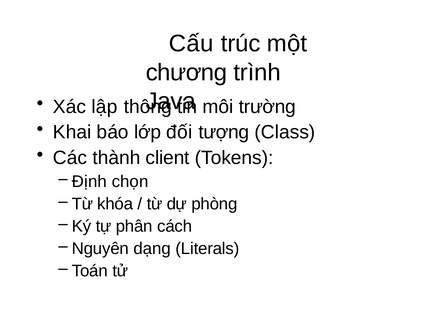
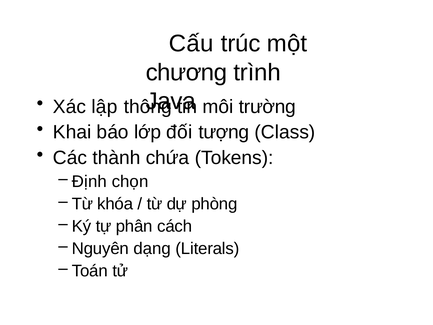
client: client -> chứa
